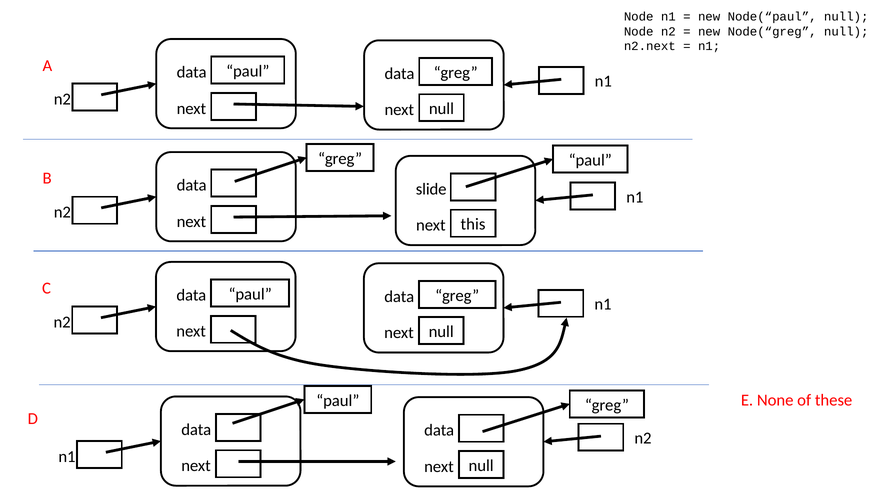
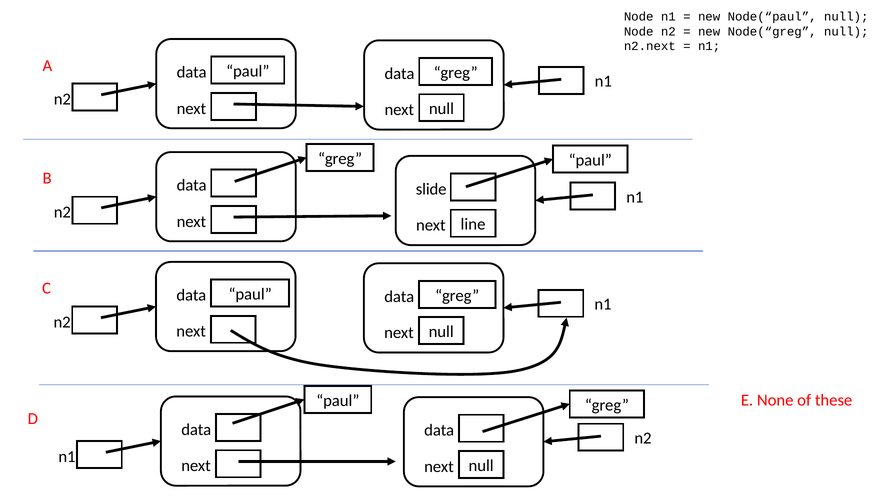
this: this -> line
